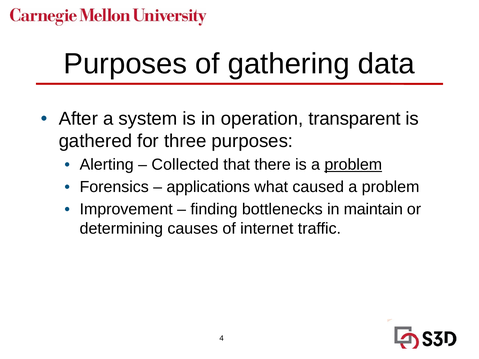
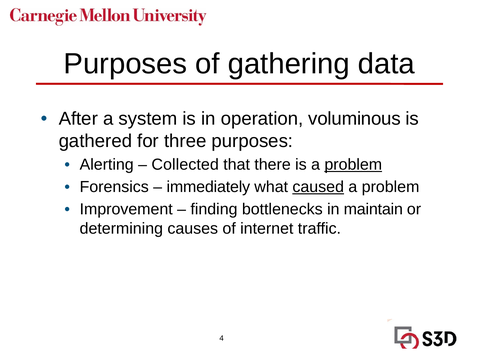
transparent: transparent -> voluminous
applications: applications -> immediately
caused underline: none -> present
